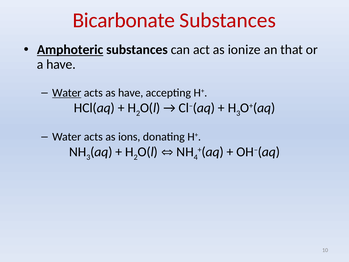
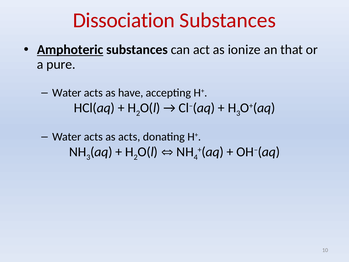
Bicarbonate: Bicarbonate -> Dissociation
a have: have -> pure
Water at (67, 93) underline: present -> none
as ions: ions -> acts
